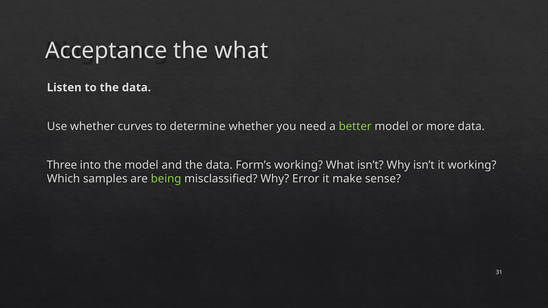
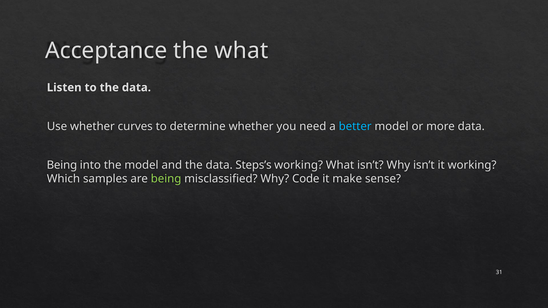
better colour: light green -> light blue
Three at (62, 165): Three -> Being
Form’s: Form’s -> Steps’s
Error: Error -> Code
